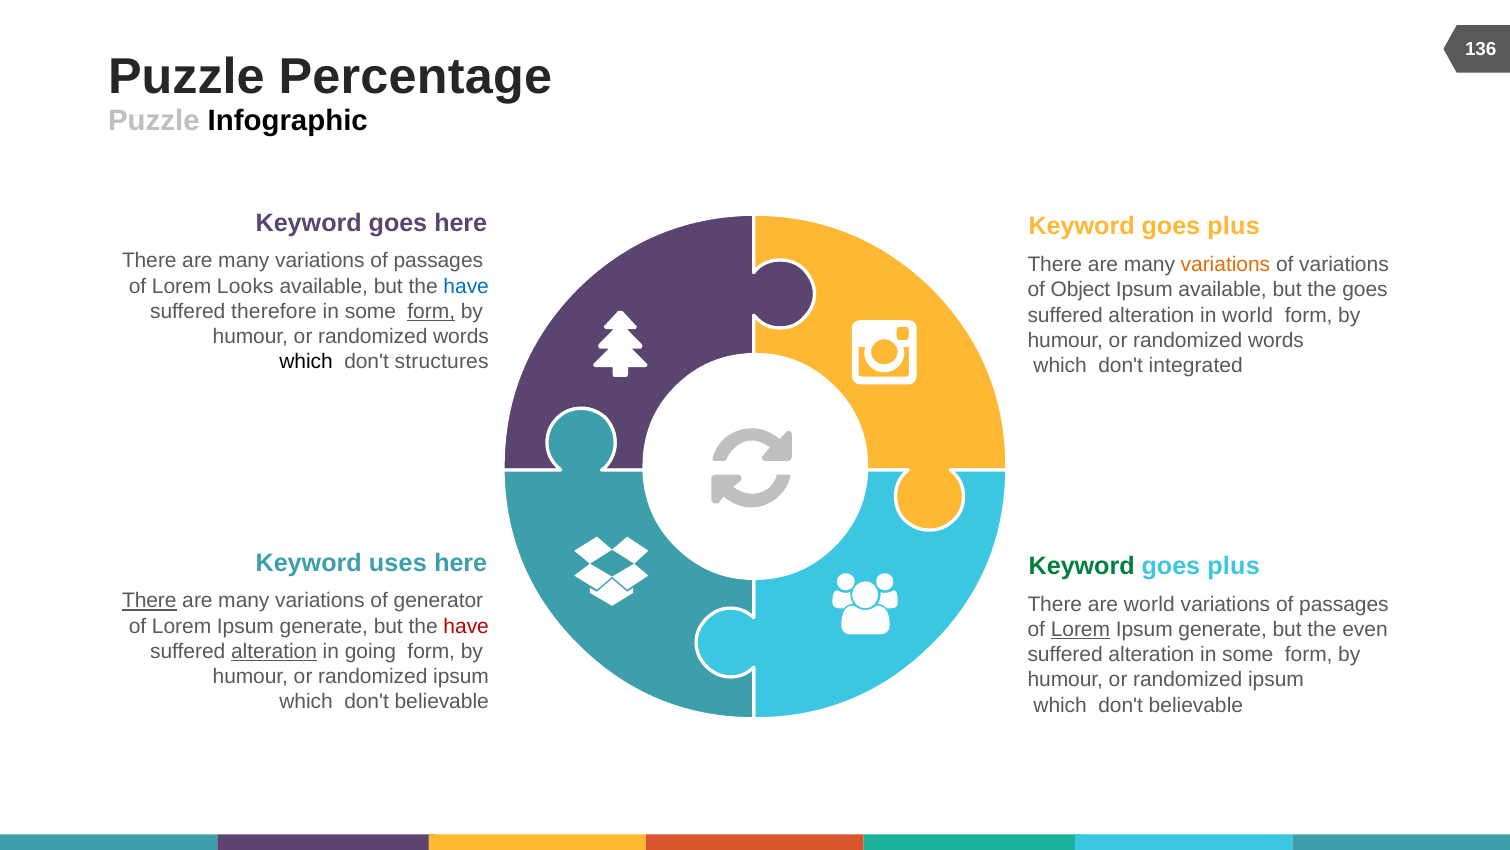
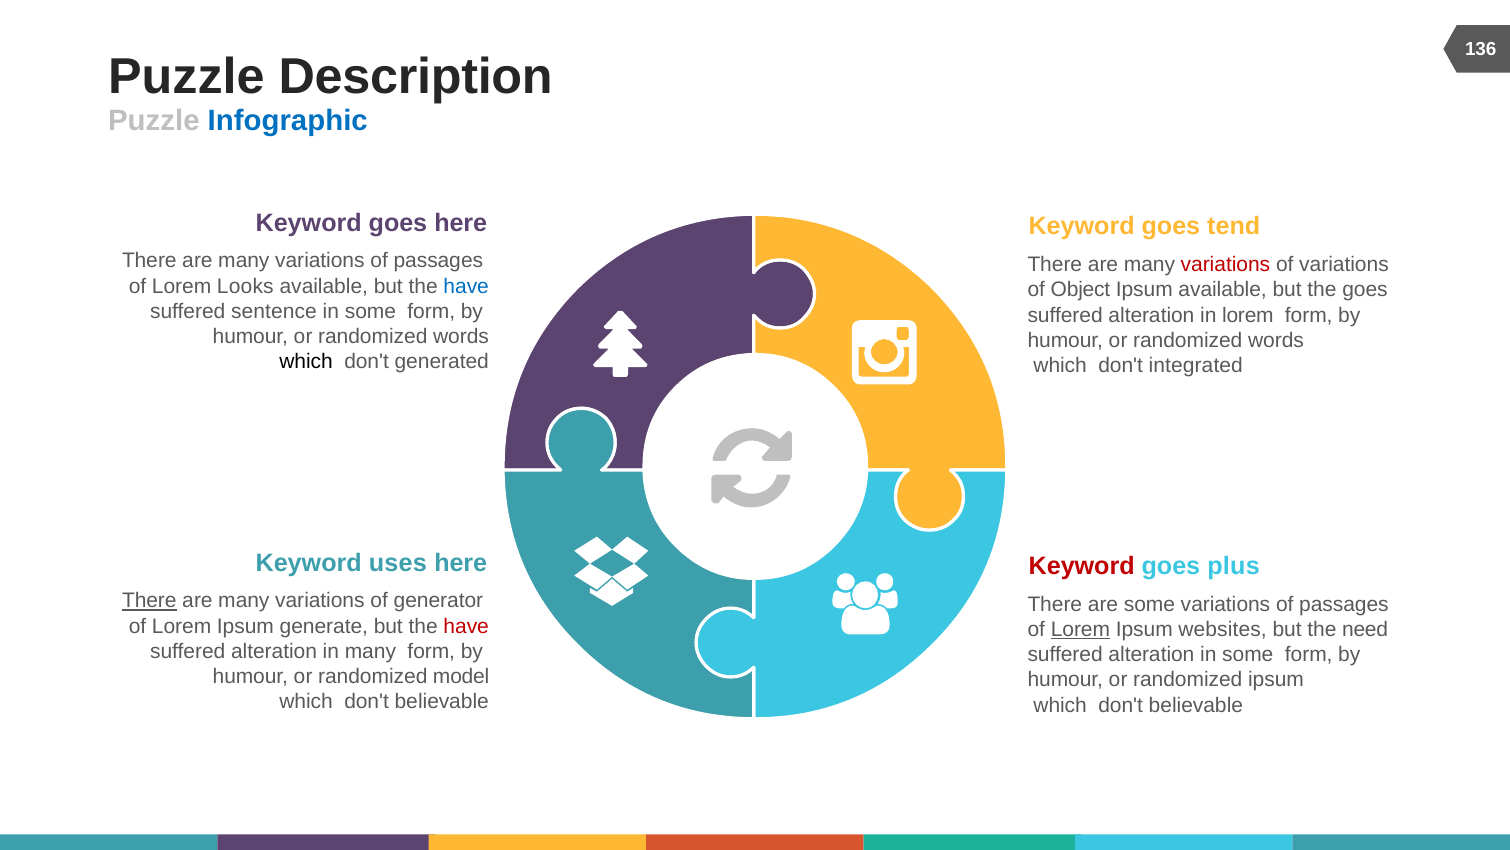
Percentage: Percentage -> Description
Infographic colour: black -> blue
plus at (1234, 226): plus -> tend
variations at (1225, 265) colour: orange -> red
therefore: therefore -> sentence
form at (431, 311) underline: present -> none
in world: world -> lorem
structures: structures -> generated
Keyword at (1082, 566) colour: green -> red
are world: world -> some
generate at (1223, 629): generate -> websites
even: even -> need
alteration at (274, 651) underline: present -> none
in going: going -> many
ipsum at (461, 676): ipsum -> model
